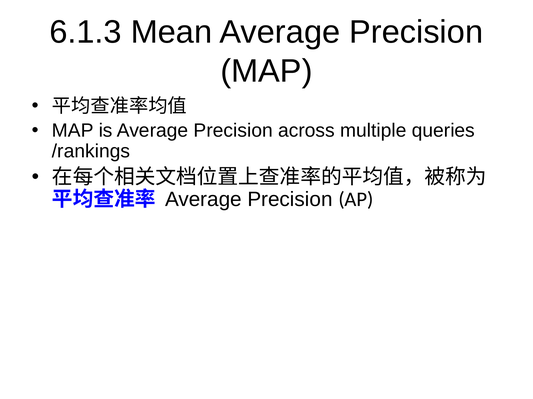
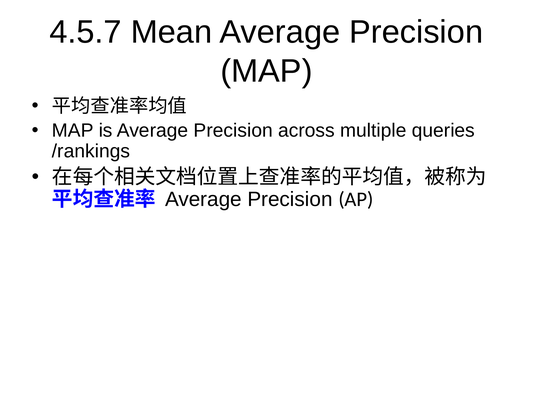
6.1.3: 6.1.3 -> 4.5.7
